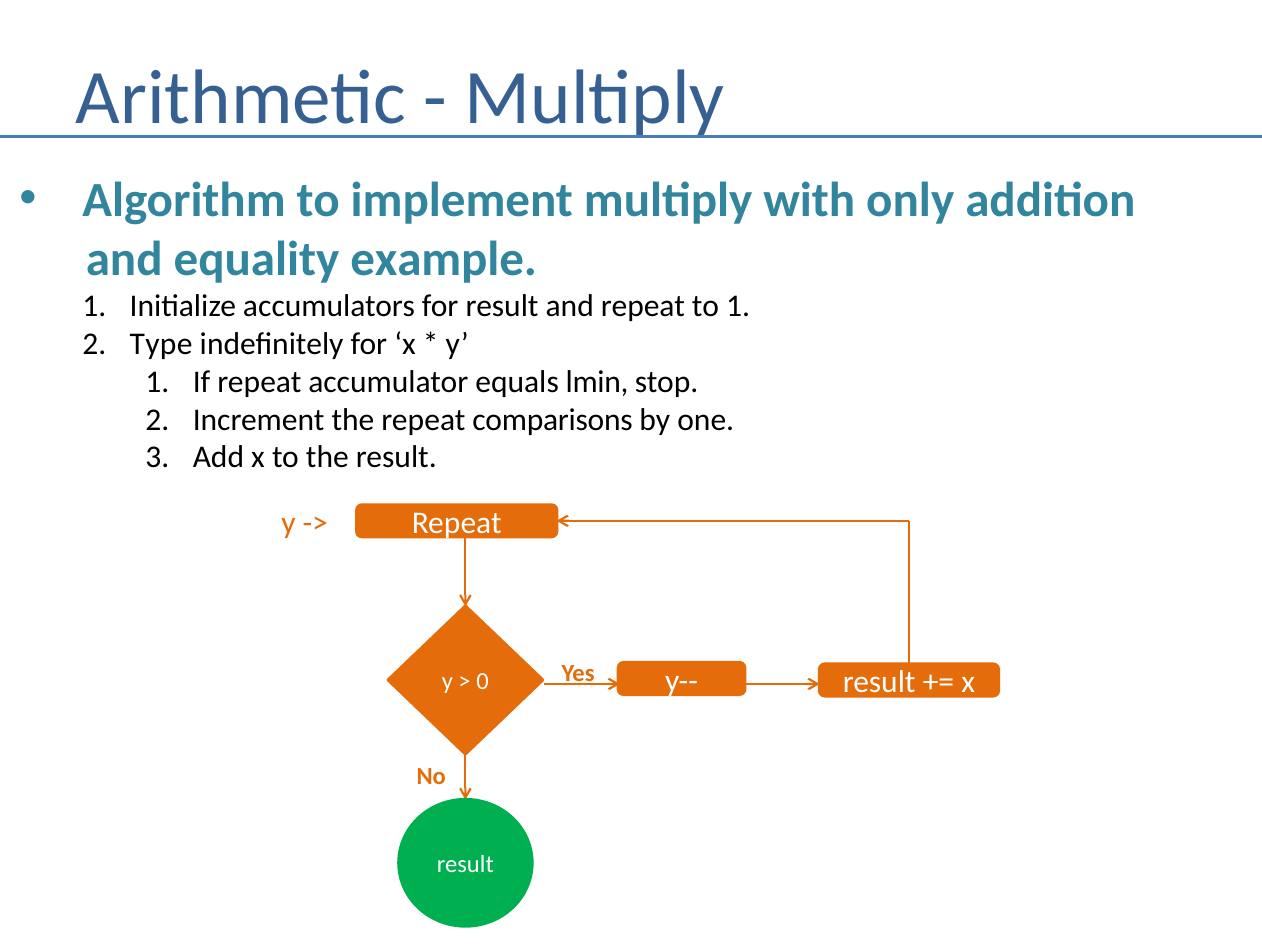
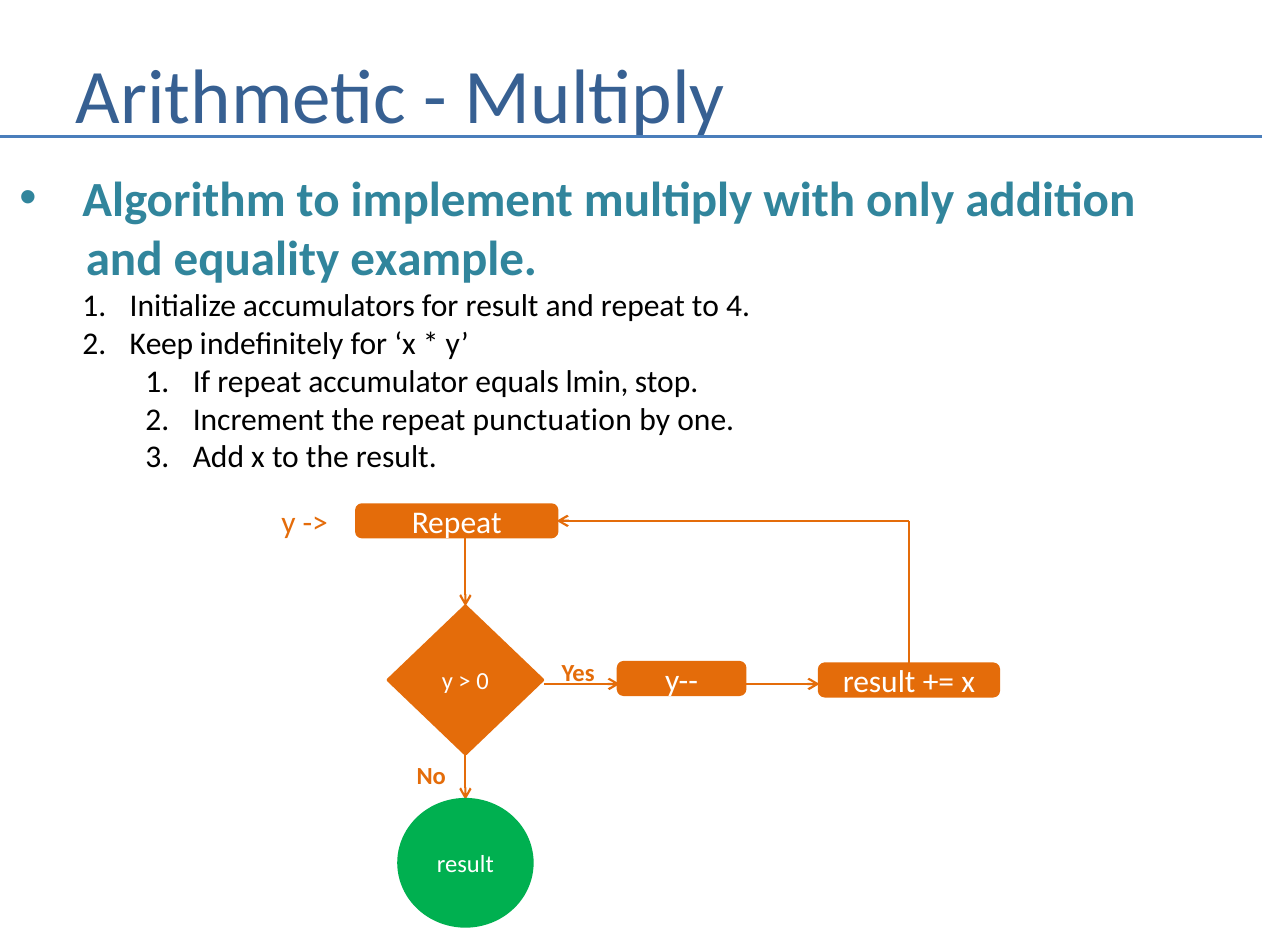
to 1: 1 -> 4
Type: Type -> Keep
comparisons: comparisons -> punctuation
